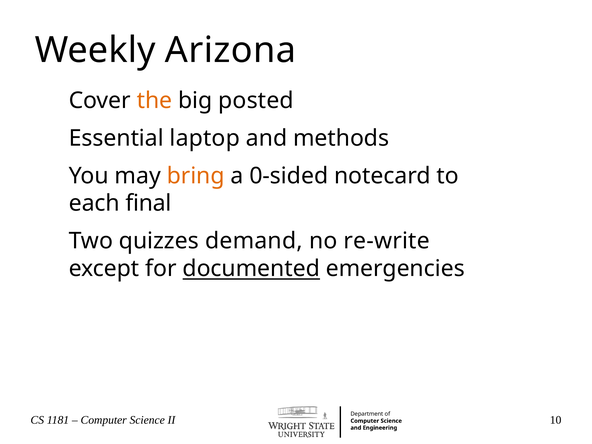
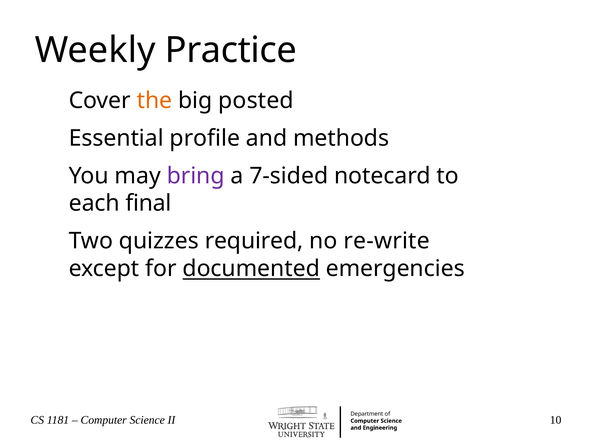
Arizona: Arizona -> Practice
laptop: laptop -> profile
bring colour: orange -> purple
0-sided: 0-sided -> 7-sided
demand: demand -> required
